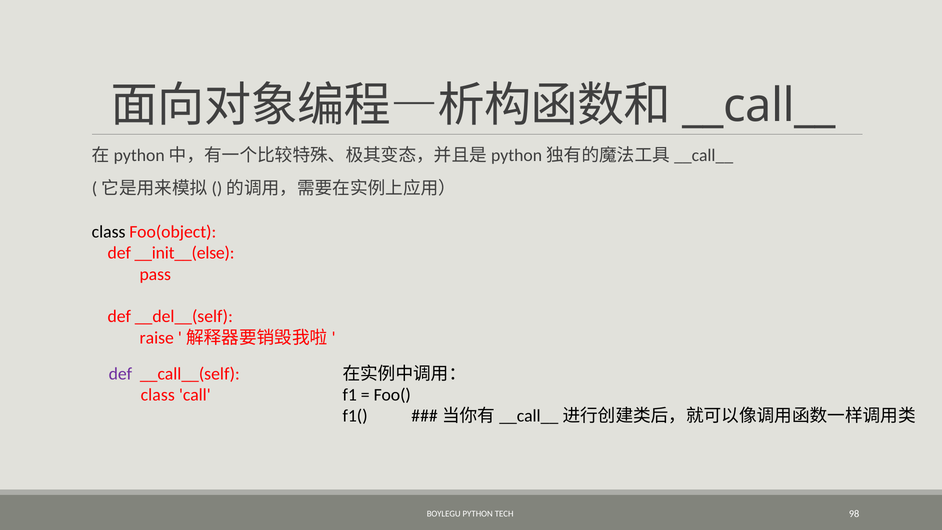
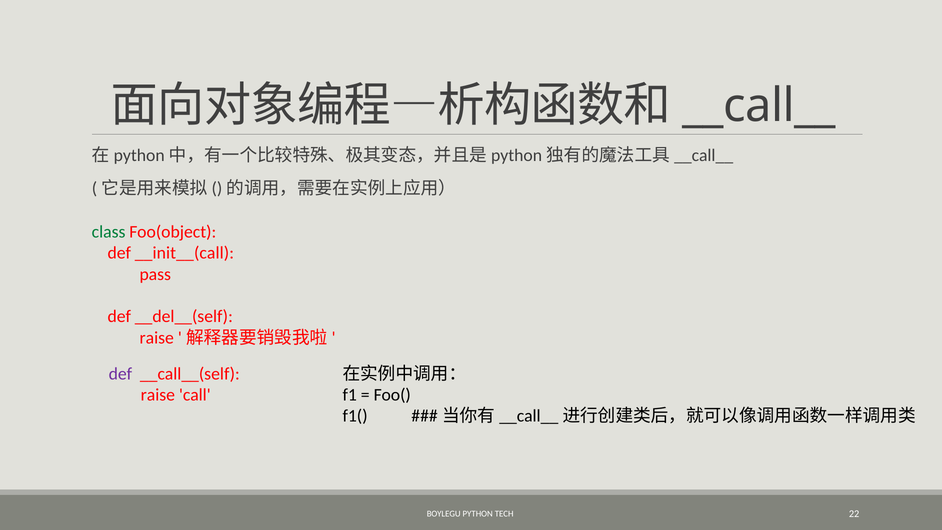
class at (109, 232) colour: black -> green
__init__(else: __init__(else -> __init__(call
class at (158, 395): class -> raise
98: 98 -> 22
